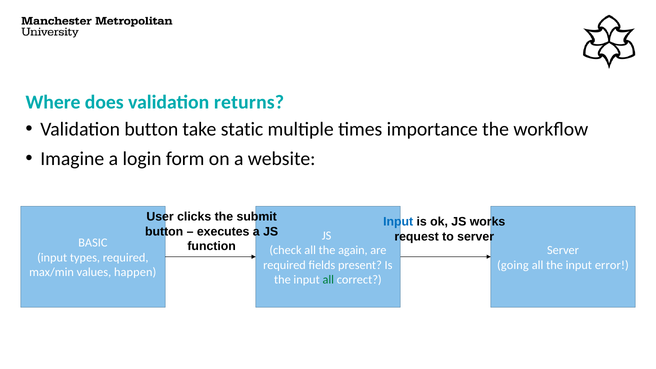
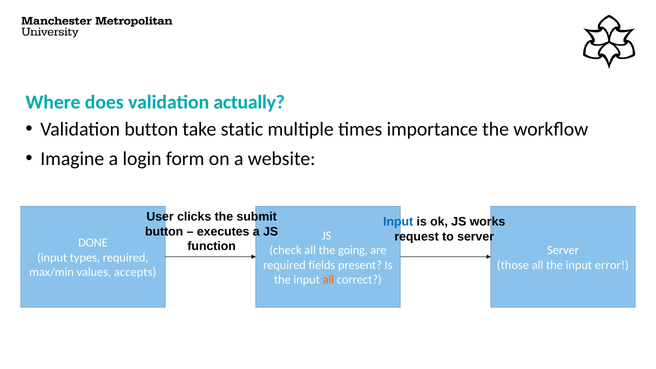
returns: returns -> actually
BASIC: BASIC -> DONE
again: again -> going
going: going -> those
happen: happen -> accepts
all at (328, 280) colour: green -> orange
